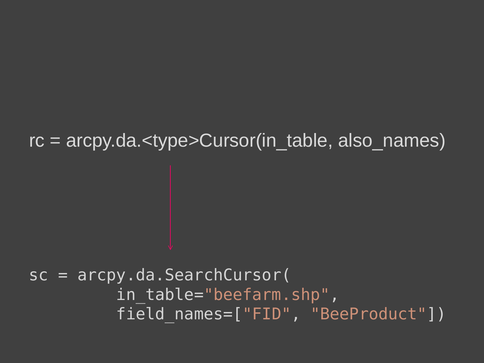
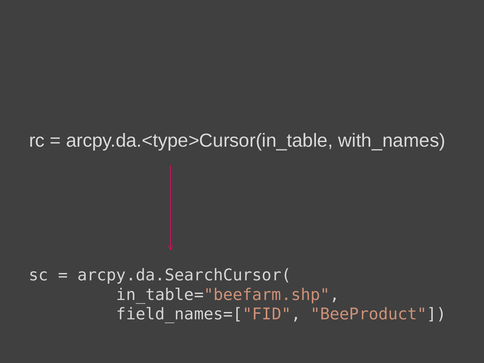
also_names: also_names -> with_names
